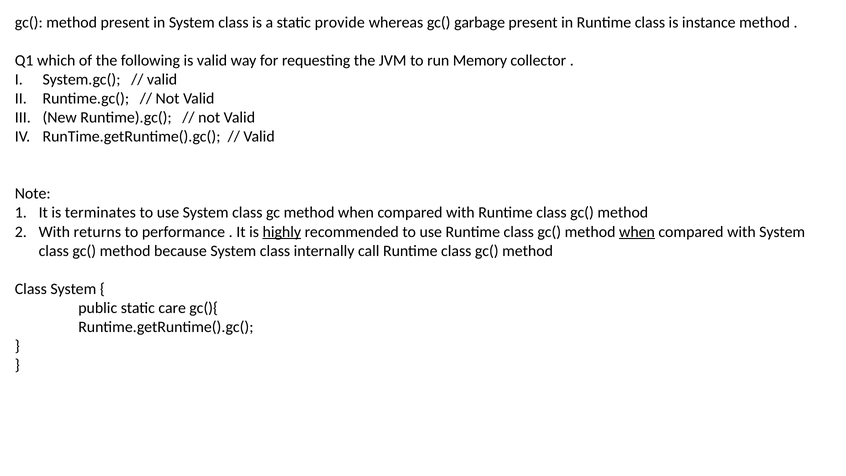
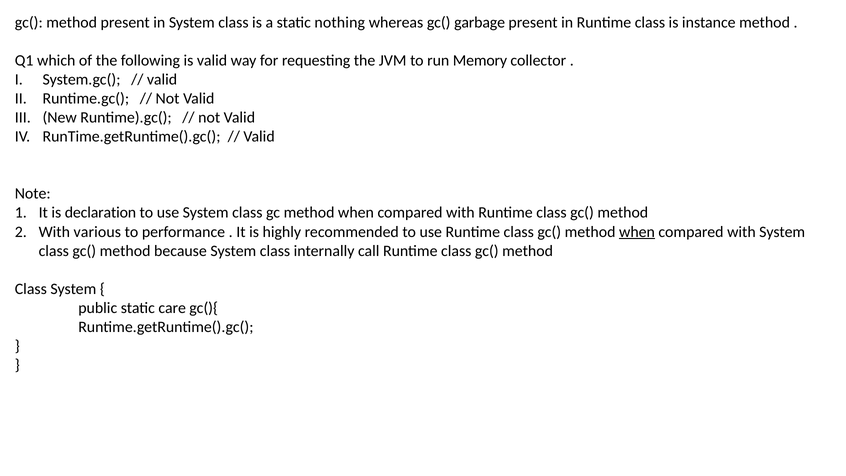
provide: provide -> nothing
terminates: terminates -> declaration
returns: returns -> various
highly underline: present -> none
